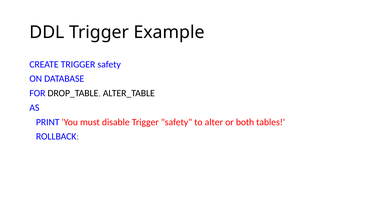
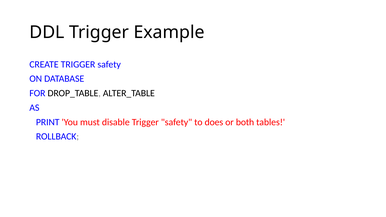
alter: alter -> does
